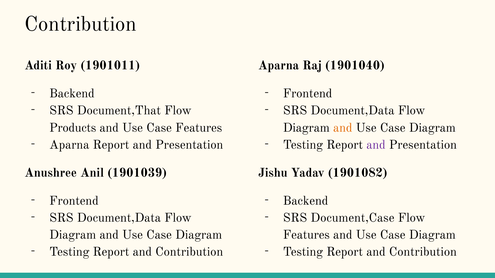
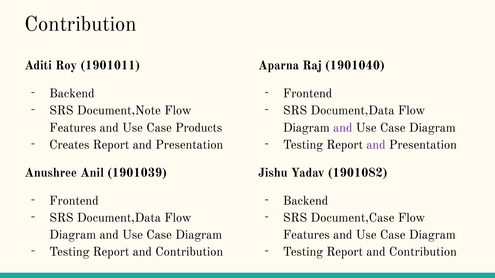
Document,That: Document,That -> Document,Note
and at (343, 128) colour: orange -> purple
Products at (73, 128): Products -> Features
Case Features: Features -> Products
Aparna at (69, 145): Aparna -> Creates
